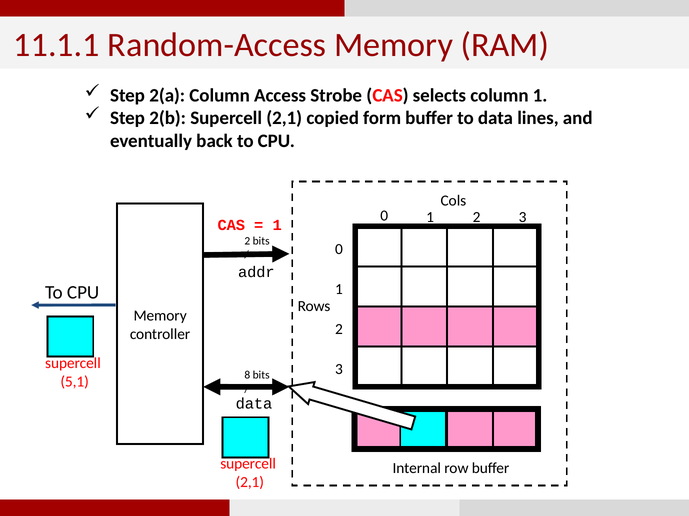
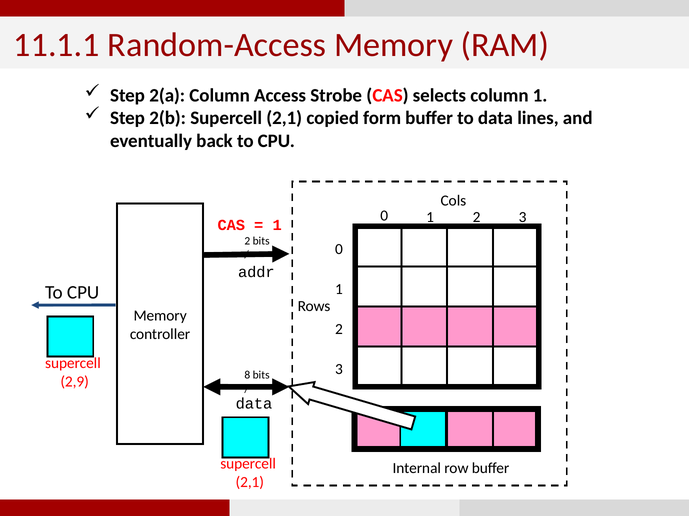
5,1: 5,1 -> 2,9
